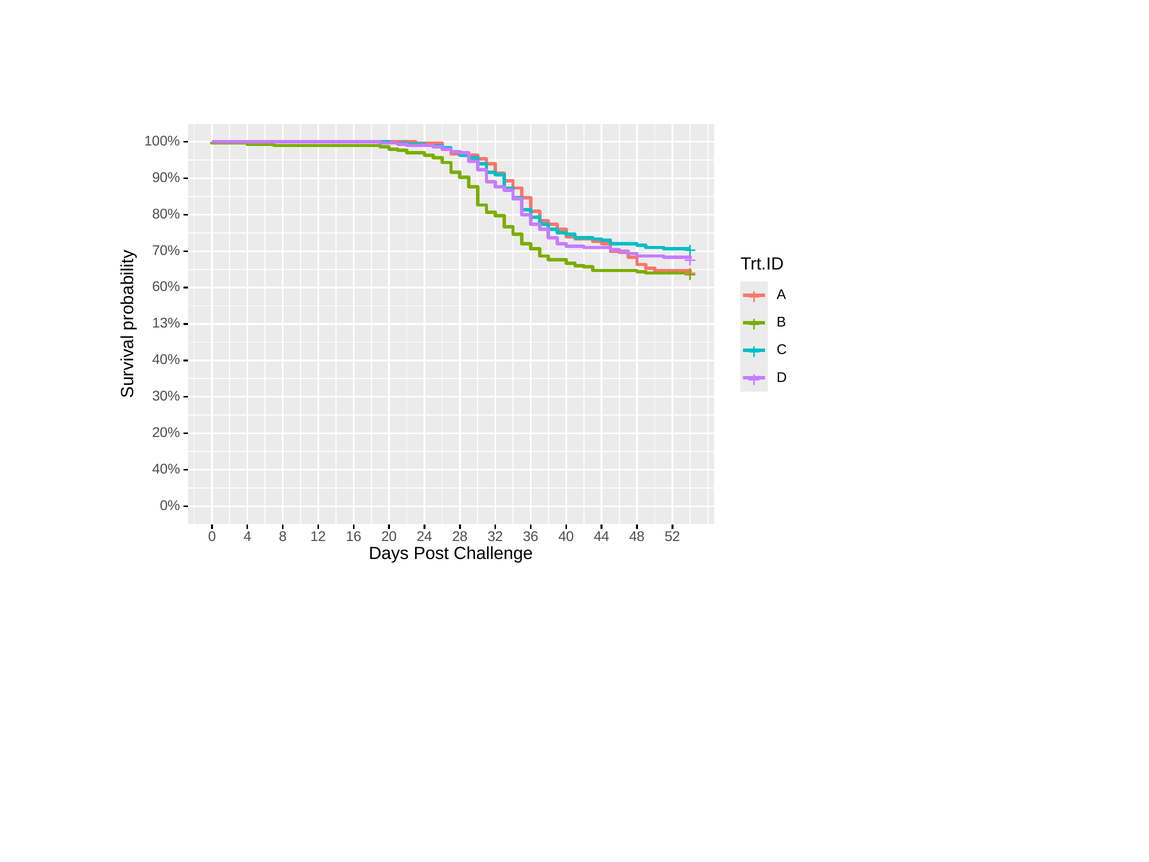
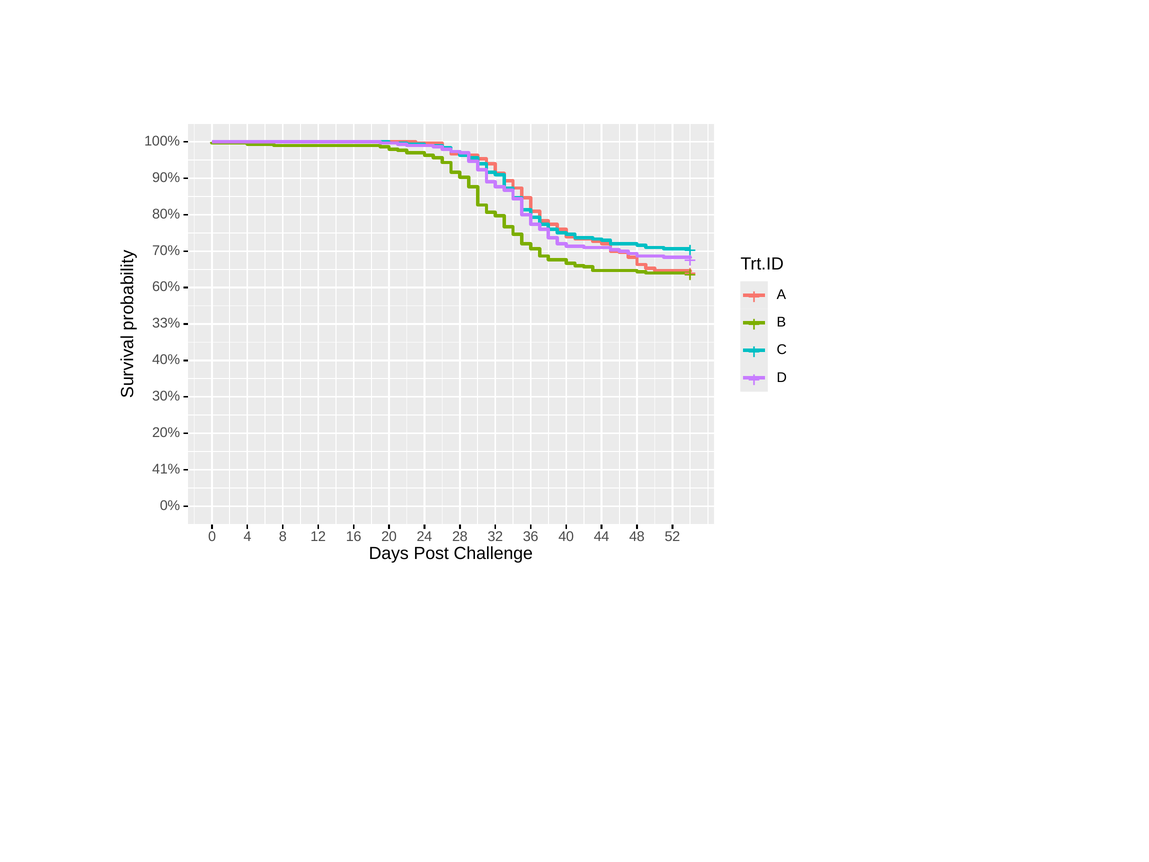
13%: 13% -> 33%
40% at (166, 469): 40% -> 41%
